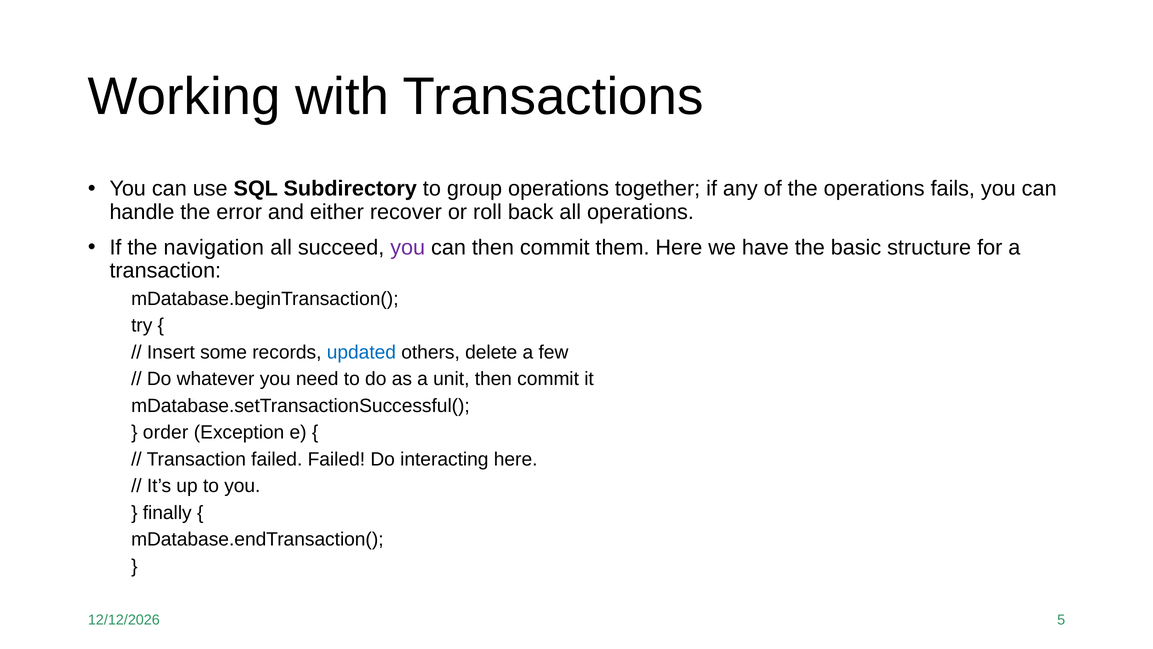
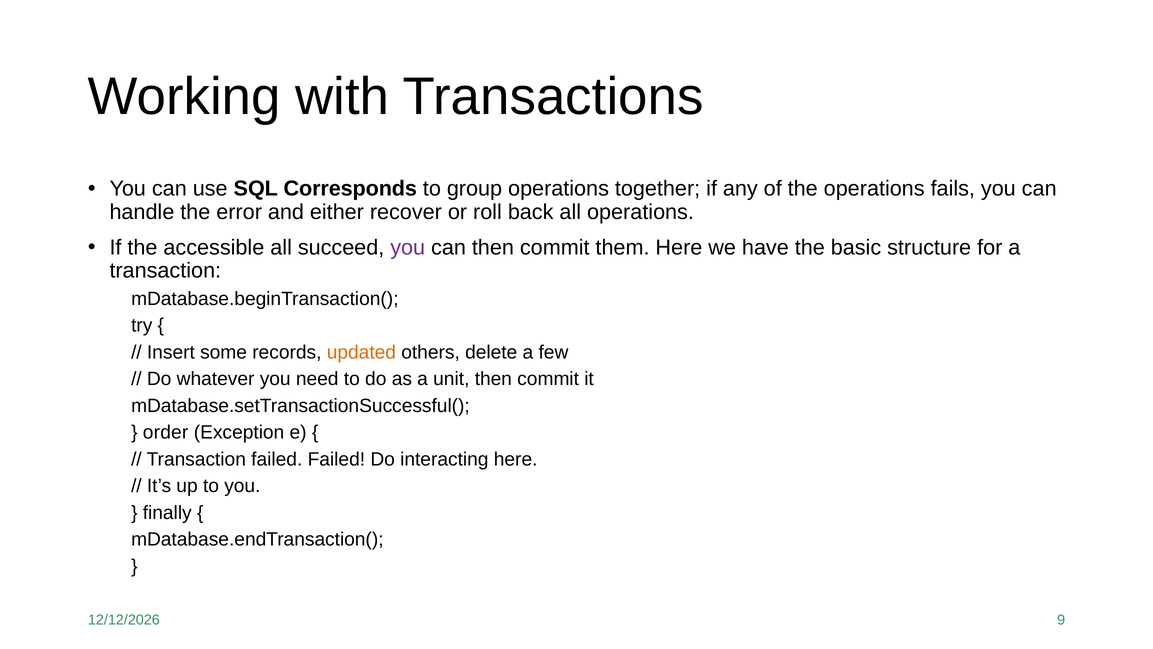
Subdirectory: Subdirectory -> Corresponds
navigation: navigation -> accessible
updated colour: blue -> orange
5: 5 -> 9
